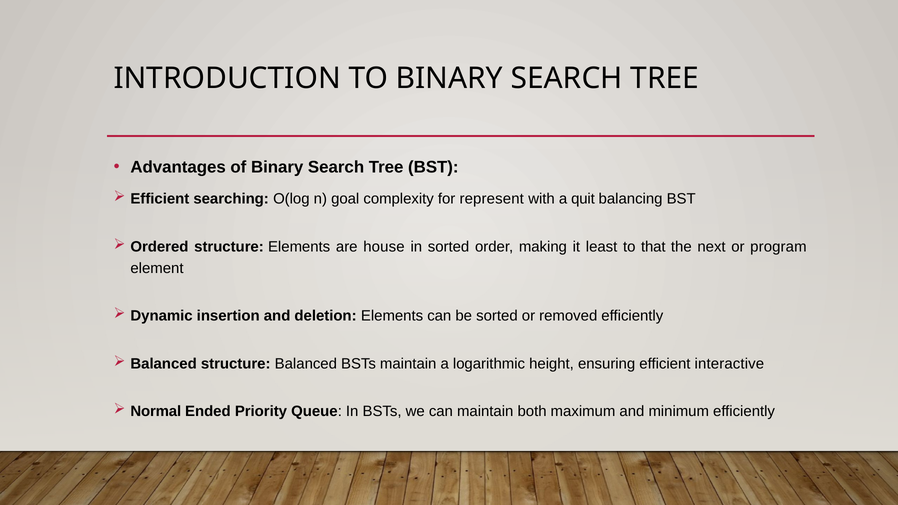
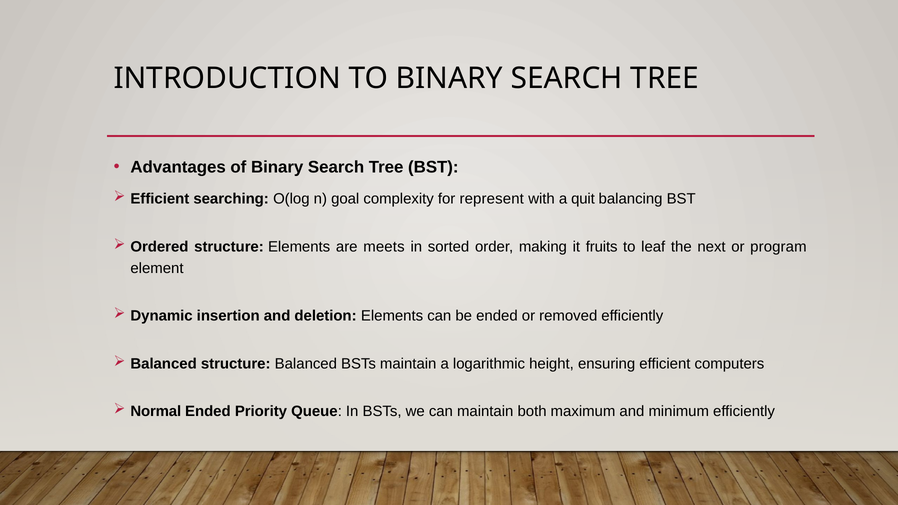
house: house -> meets
least: least -> fruits
that: that -> leaf
be sorted: sorted -> ended
interactive: interactive -> computers
